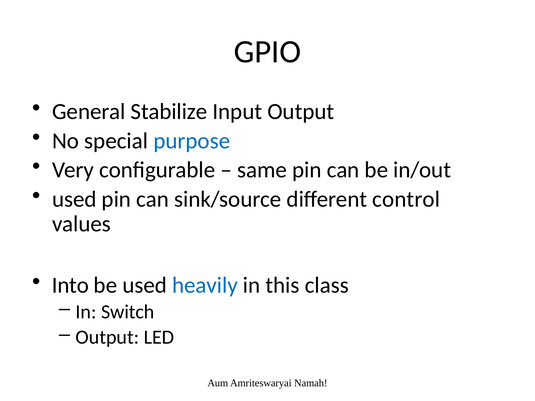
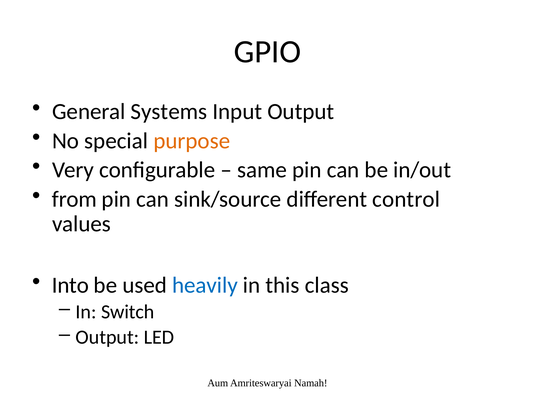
Stabilize: Stabilize -> Systems
purpose colour: blue -> orange
used at (74, 199): used -> from
